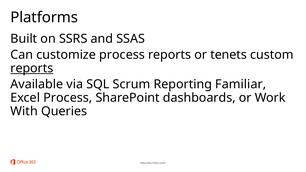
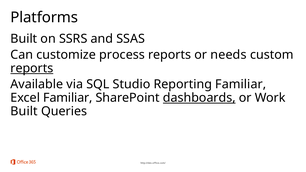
tenets: tenets -> needs
Scrum: Scrum -> Studio
Excel Process: Process -> Familiar
dashboards underline: none -> present
With at (24, 111): With -> Built
